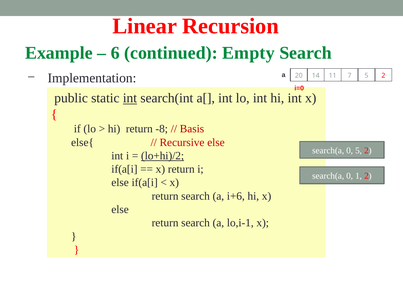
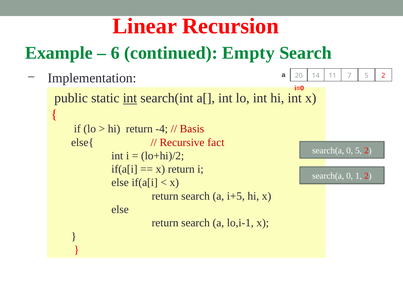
-8: -8 -> -4
Recursive else: else -> fact
lo+hi)/2 underline: present -> none
i+6: i+6 -> i+5
